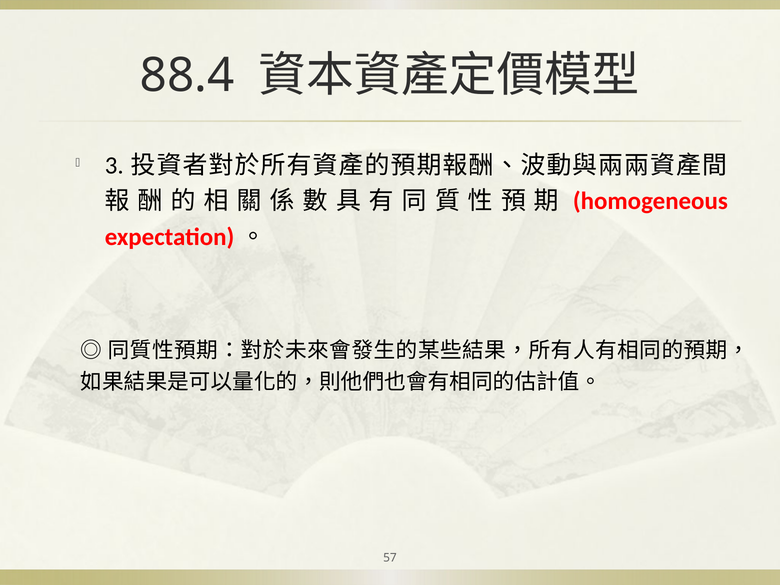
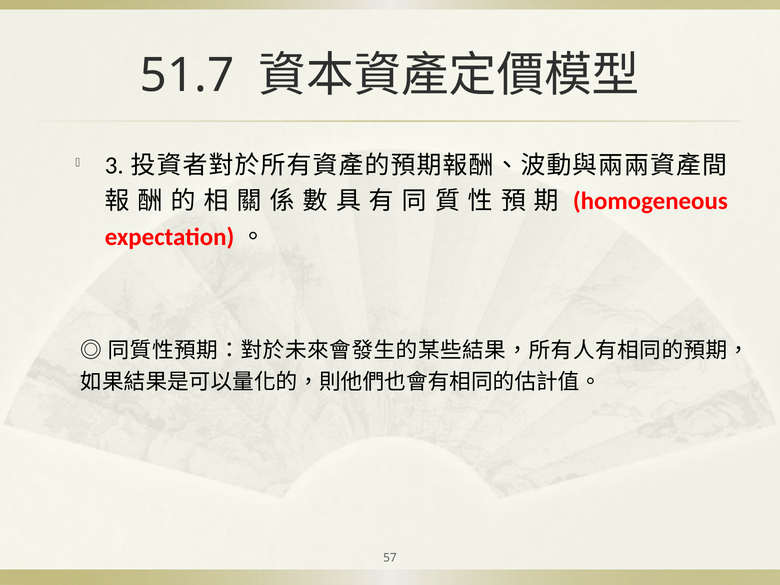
88.4: 88.4 -> 51.7
